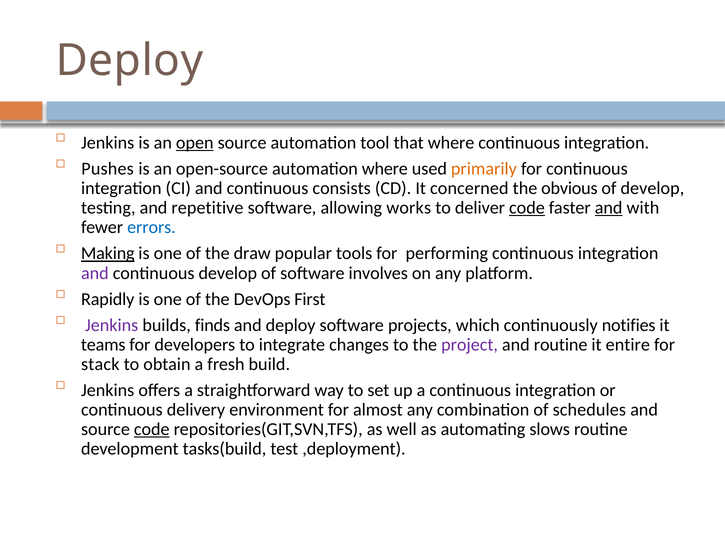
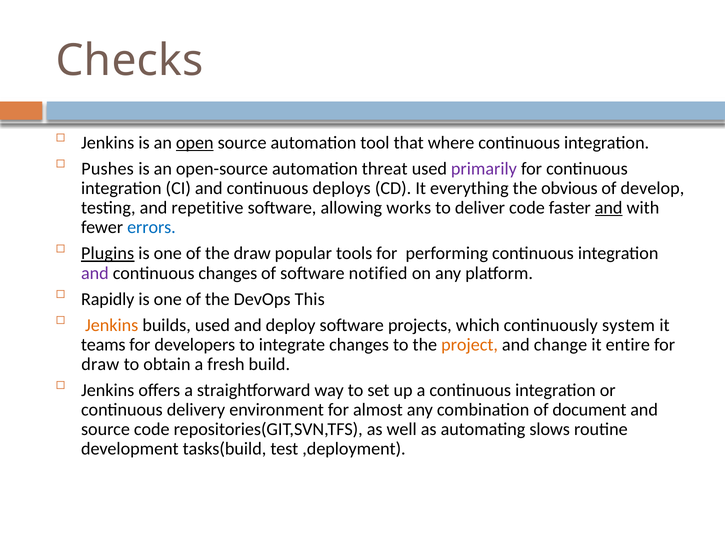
Deploy at (130, 61): Deploy -> Checks
automation where: where -> threat
primarily colour: orange -> purple
consists: consists -> deploys
concerned: concerned -> everything
code at (527, 208) underline: present -> none
Making: Making -> Plugins
continuous develop: develop -> changes
involves: involves -> notified
First: First -> This
Jenkins at (112, 325) colour: purple -> orange
builds finds: finds -> used
notifies: notifies -> system
project colour: purple -> orange
and routine: routine -> change
stack at (100, 364): stack -> draw
schedules: schedules -> document
code at (152, 429) underline: present -> none
